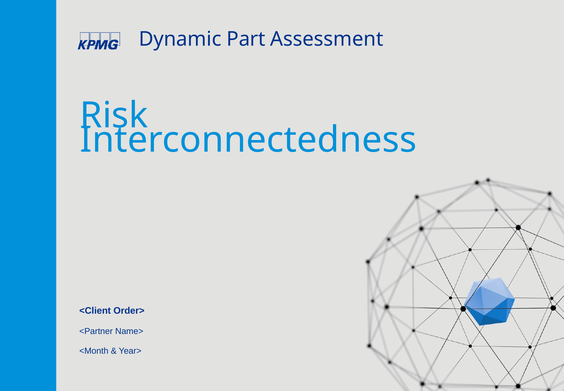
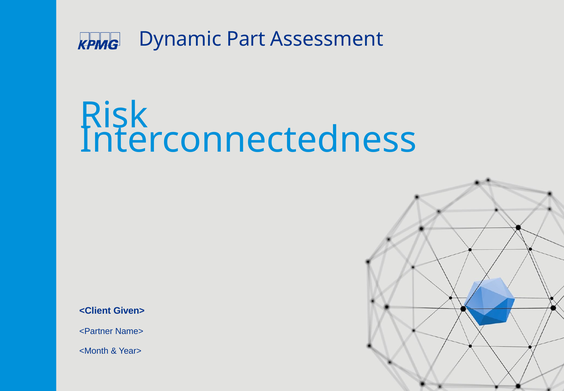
Order>: Order> -> Given>
